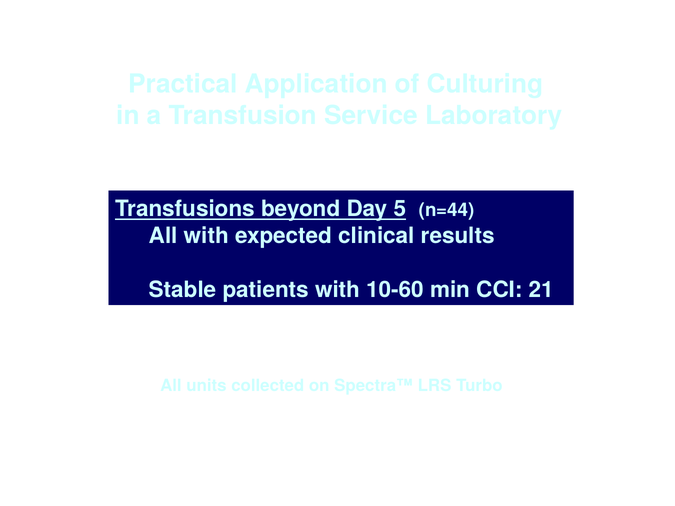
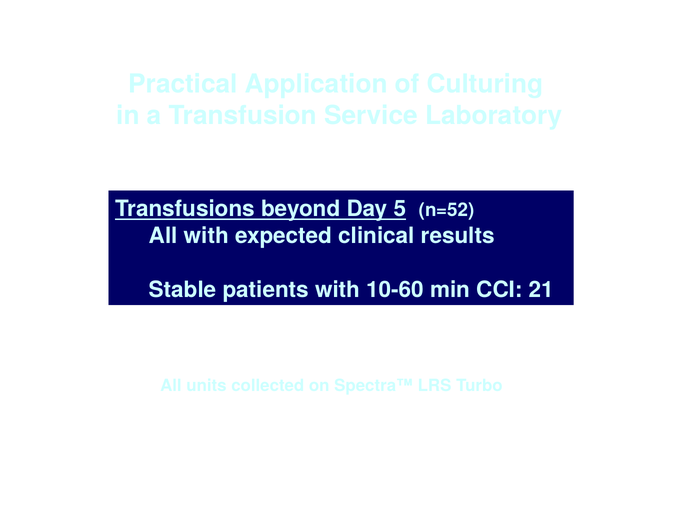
n=44: n=44 -> n=52
